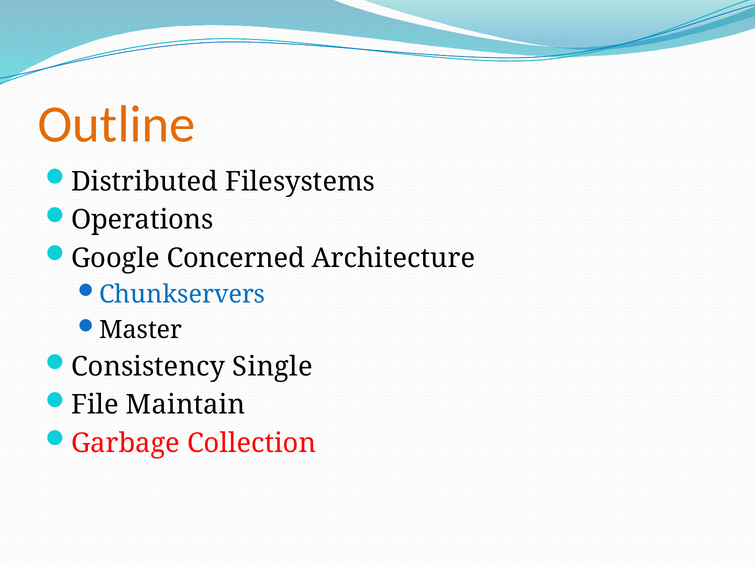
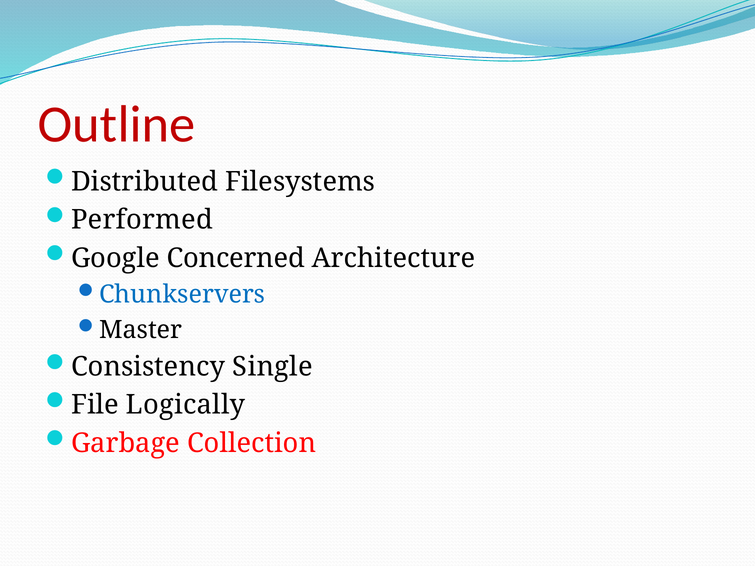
Outline colour: orange -> red
Operations: Operations -> Performed
Maintain: Maintain -> Logically
